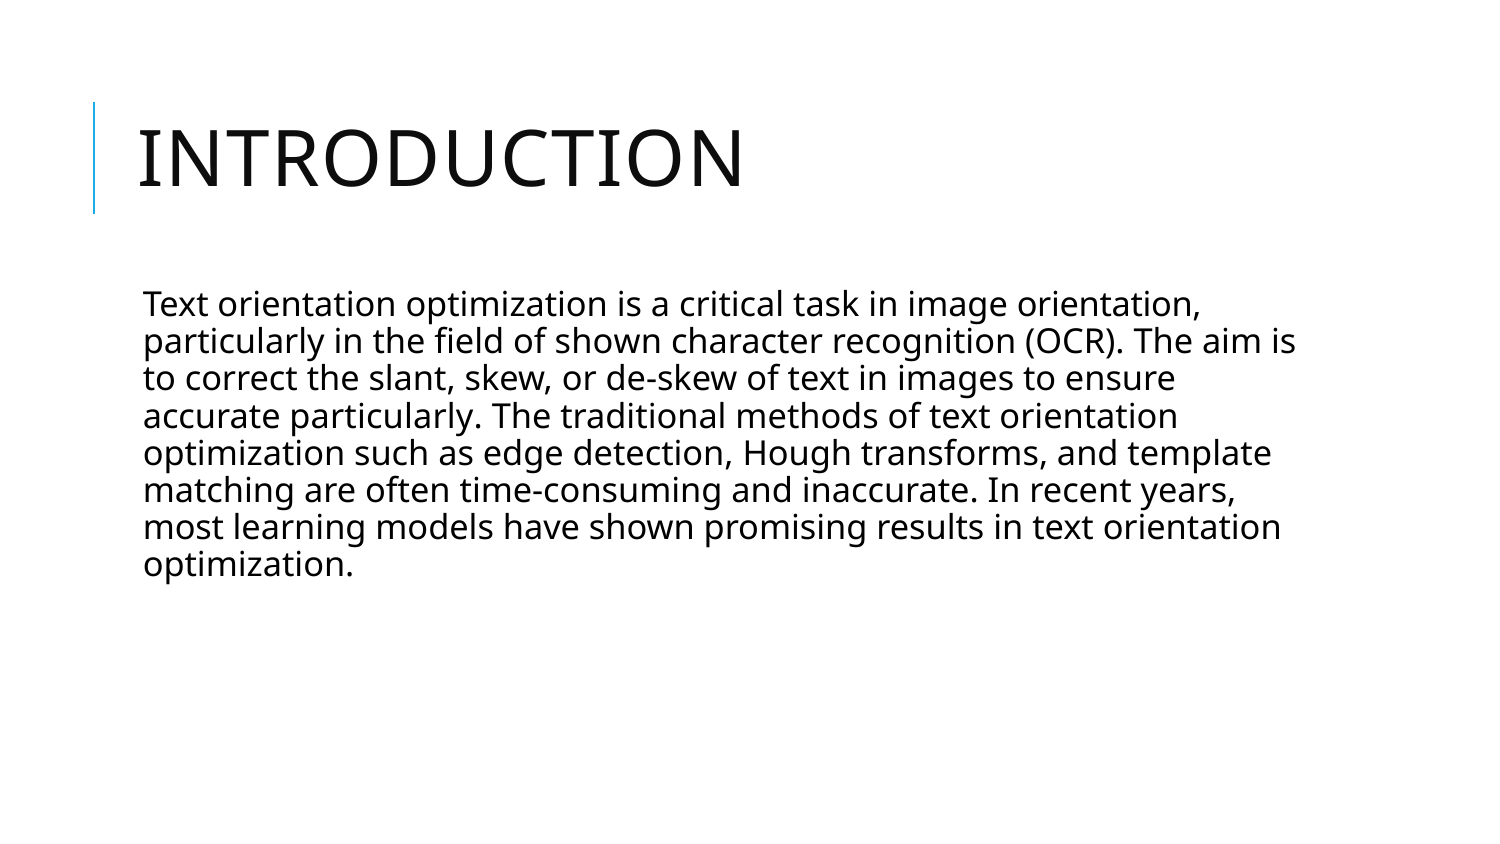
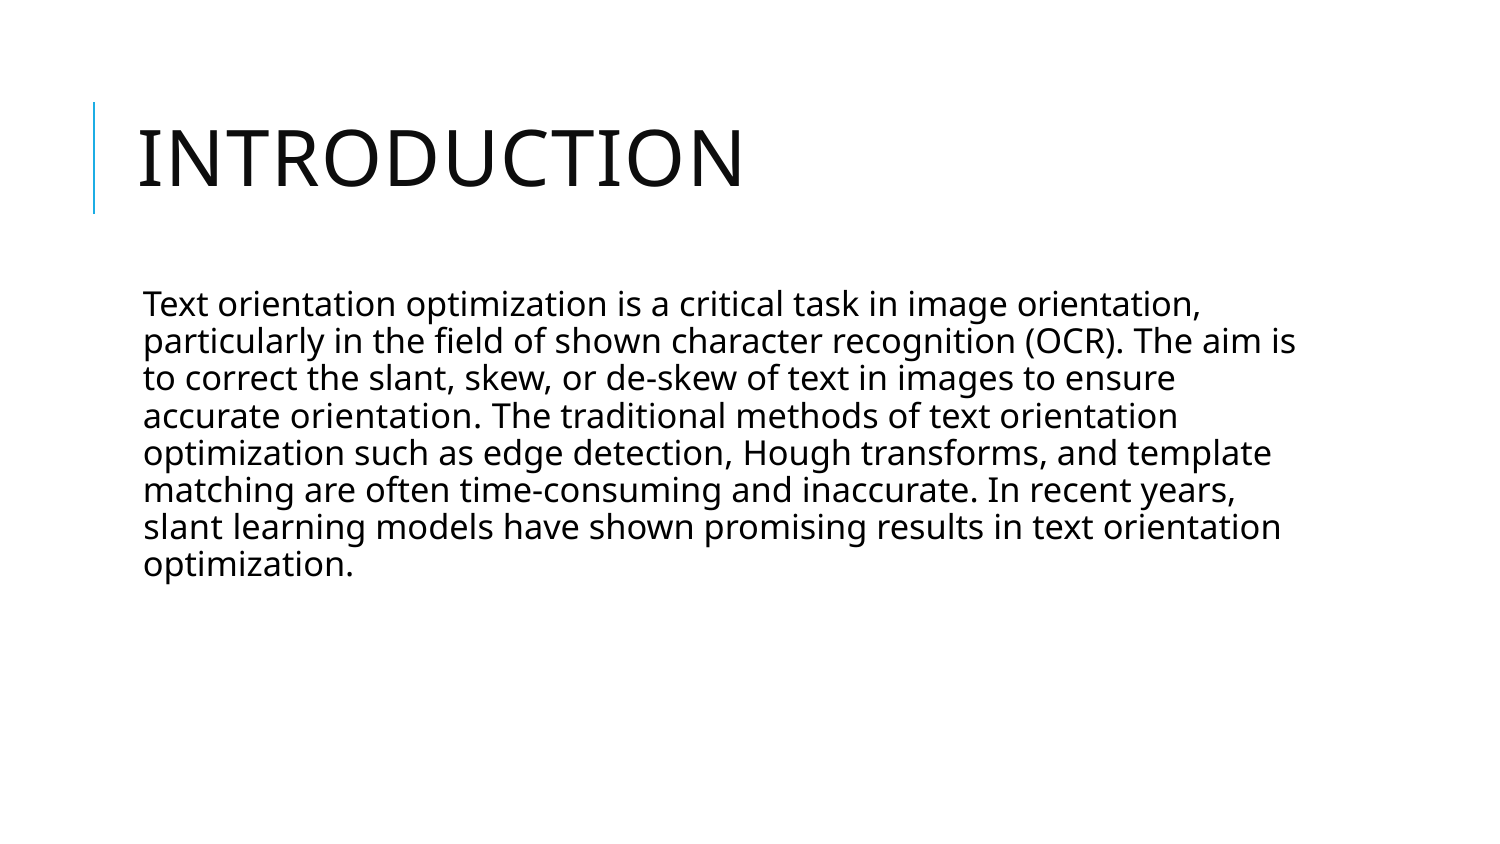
accurate particularly: particularly -> orientation
most at (183, 528): most -> slant
